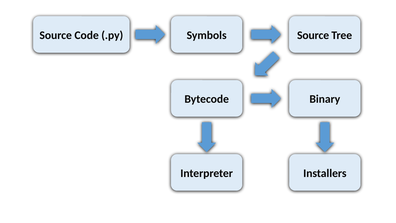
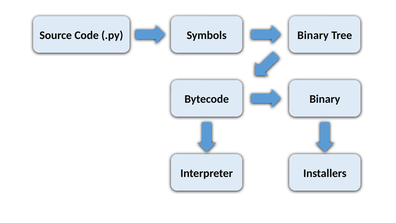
Symbols Source: Source -> Binary
